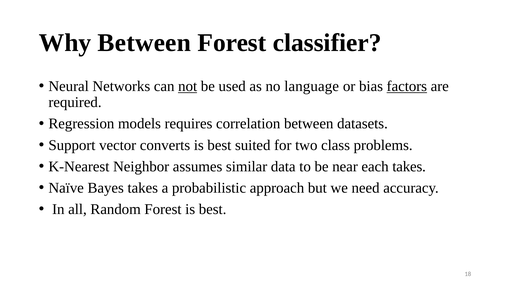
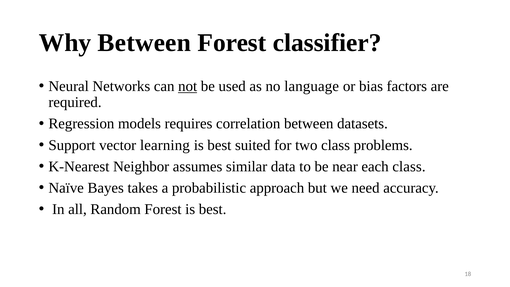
factors underline: present -> none
converts: converts -> learning
each takes: takes -> class
